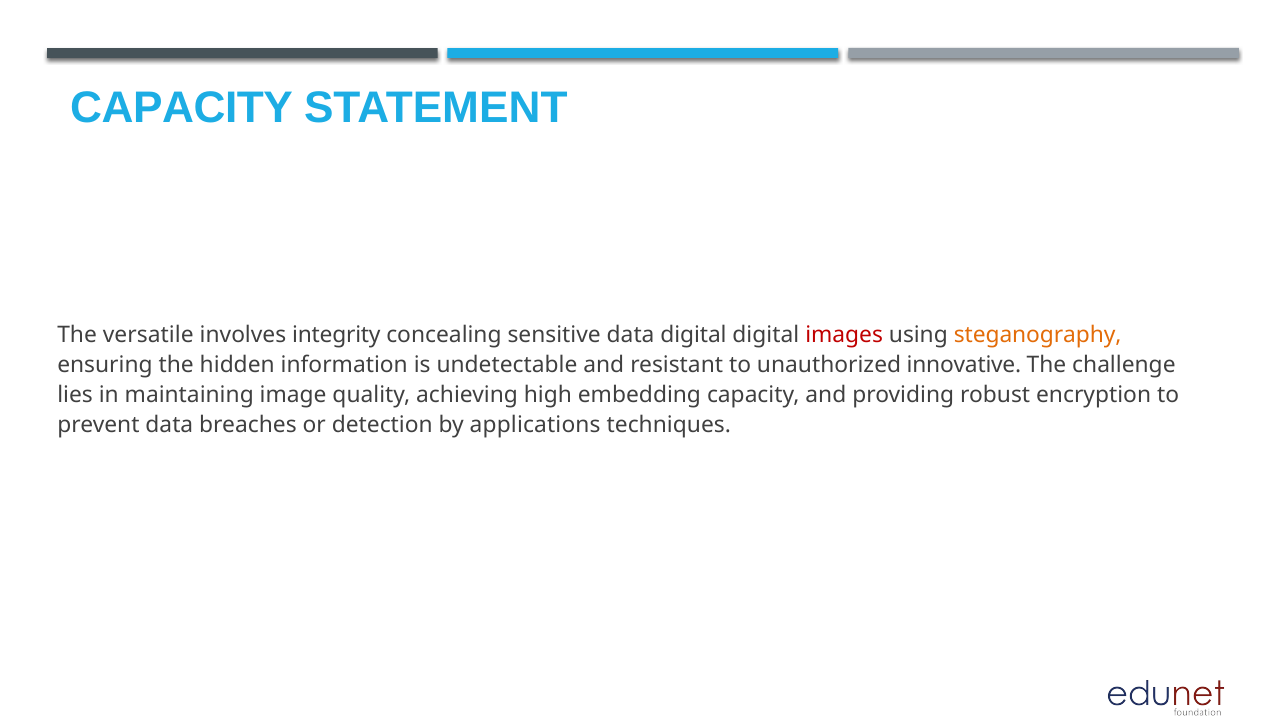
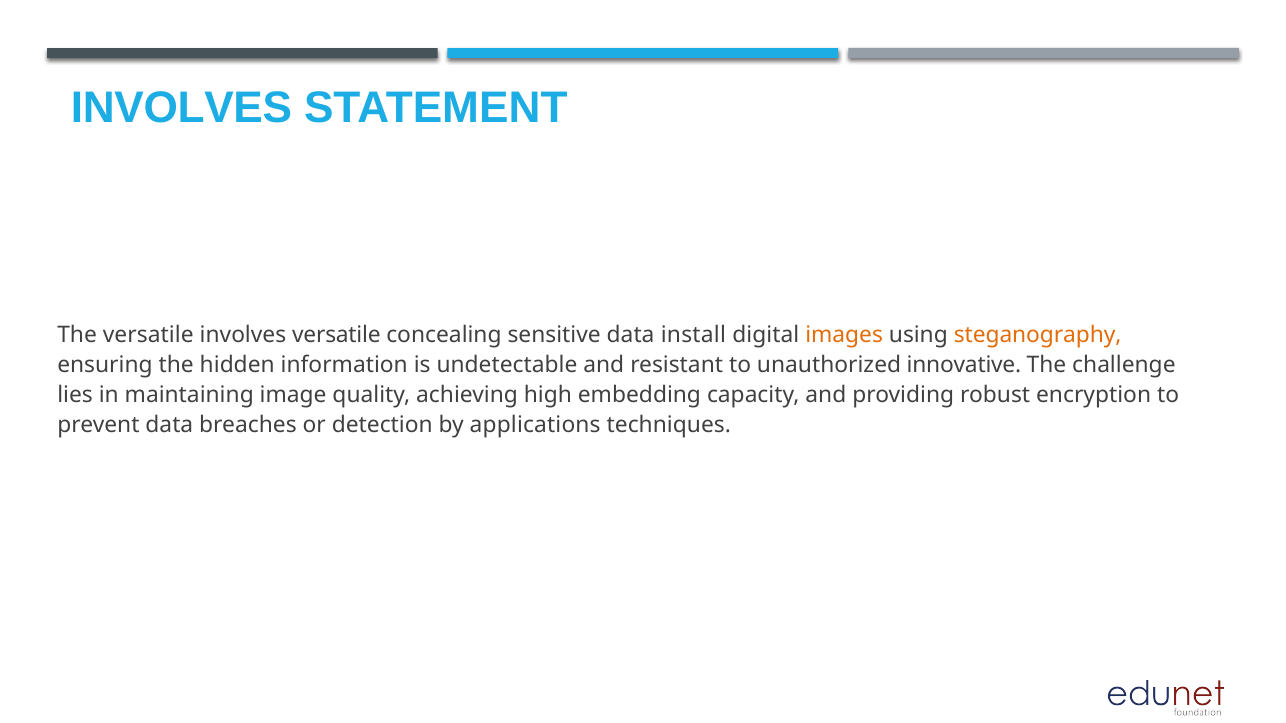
CAPACITY at (182, 108): CAPACITY -> INVOLVES
involves integrity: integrity -> versatile
data digital: digital -> install
images colour: red -> orange
